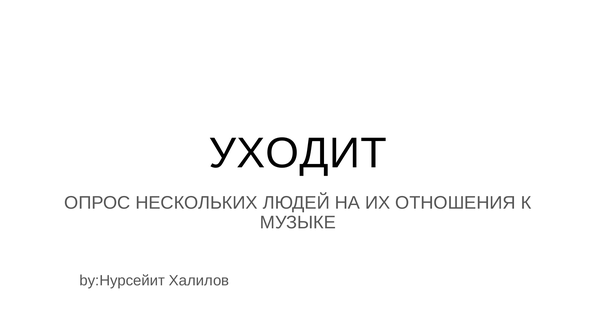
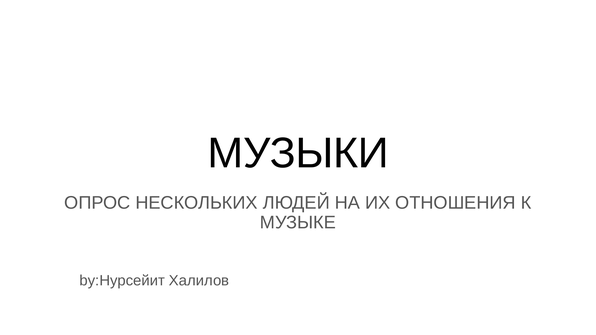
УХОДИТ: УХОДИТ -> МУЗЫКИ
